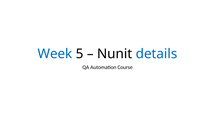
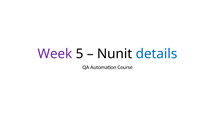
Week colour: blue -> purple
